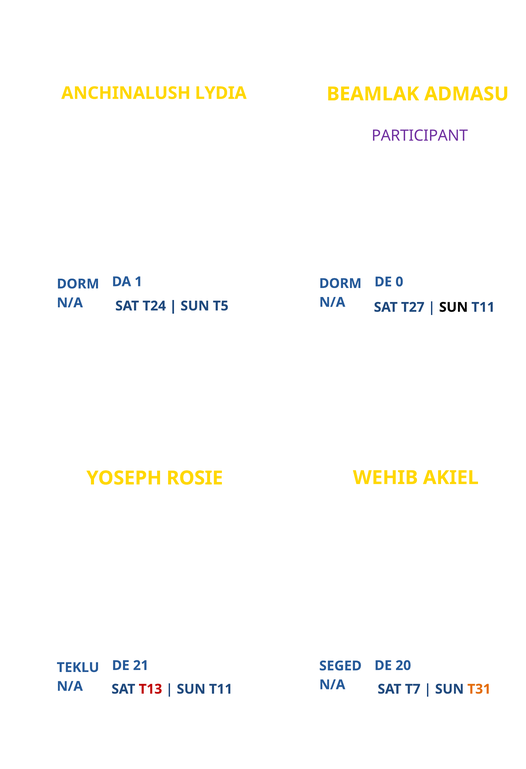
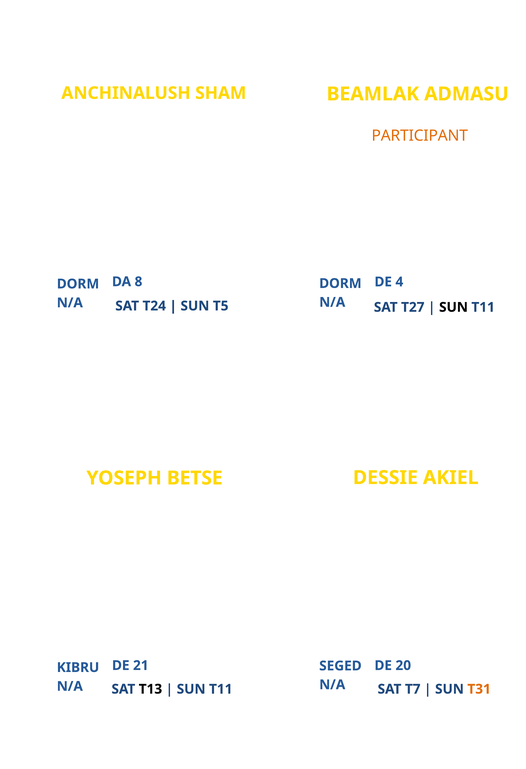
LYDIA: LYDIA -> SHAM
PARTICIPANT at (420, 135) colour: purple -> orange
1: 1 -> 8
0: 0 -> 4
WEHIB: WEHIB -> DESSIE
ROSIE: ROSIE -> BETSE
TEKLU: TEKLU -> KIBRU
T13 colour: red -> black
